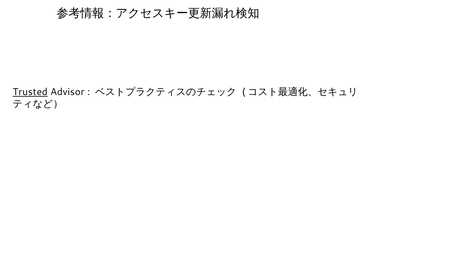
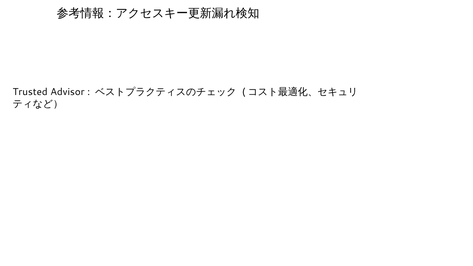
Trusted underline: present -> none
